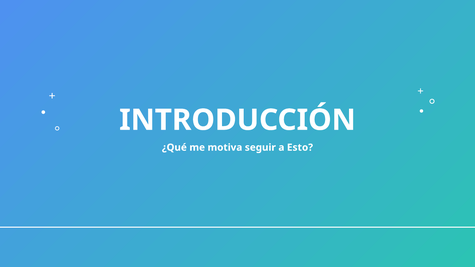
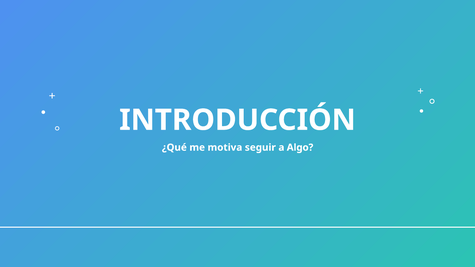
Esto: Esto -> Algo
